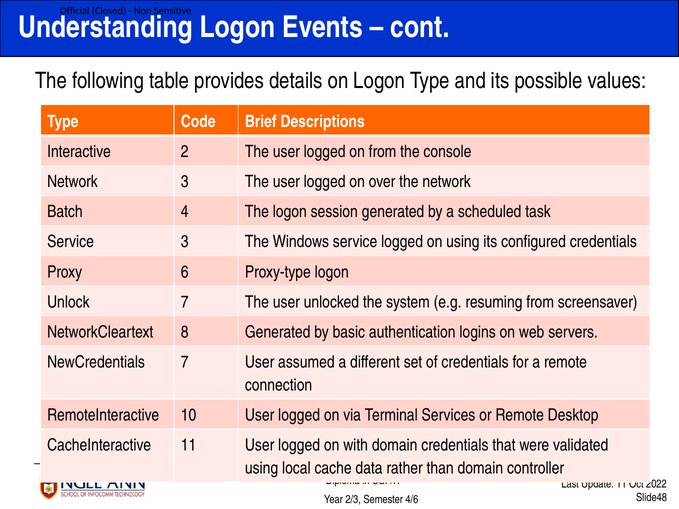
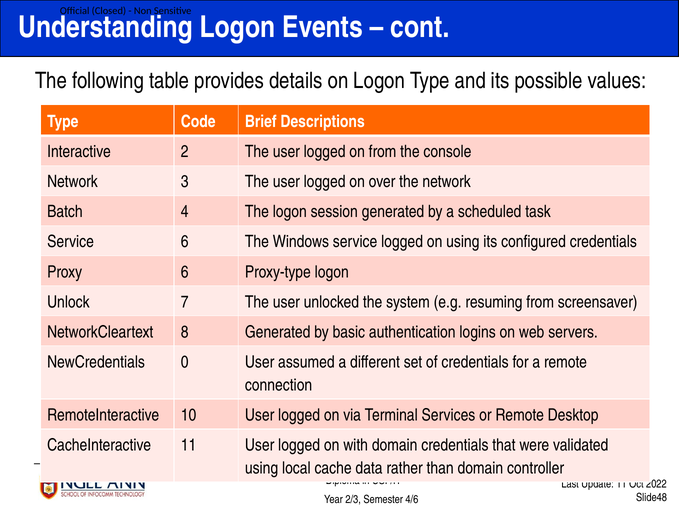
Service 3: 3 -> 6
NewCredentials 7: 7 -> 0
